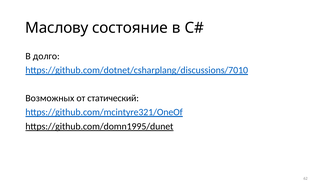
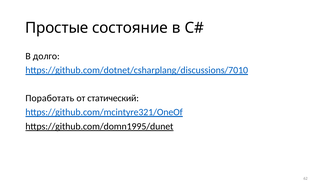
Маслову: Маслову -> Простые
Возможных: Возможных -> Поработать
